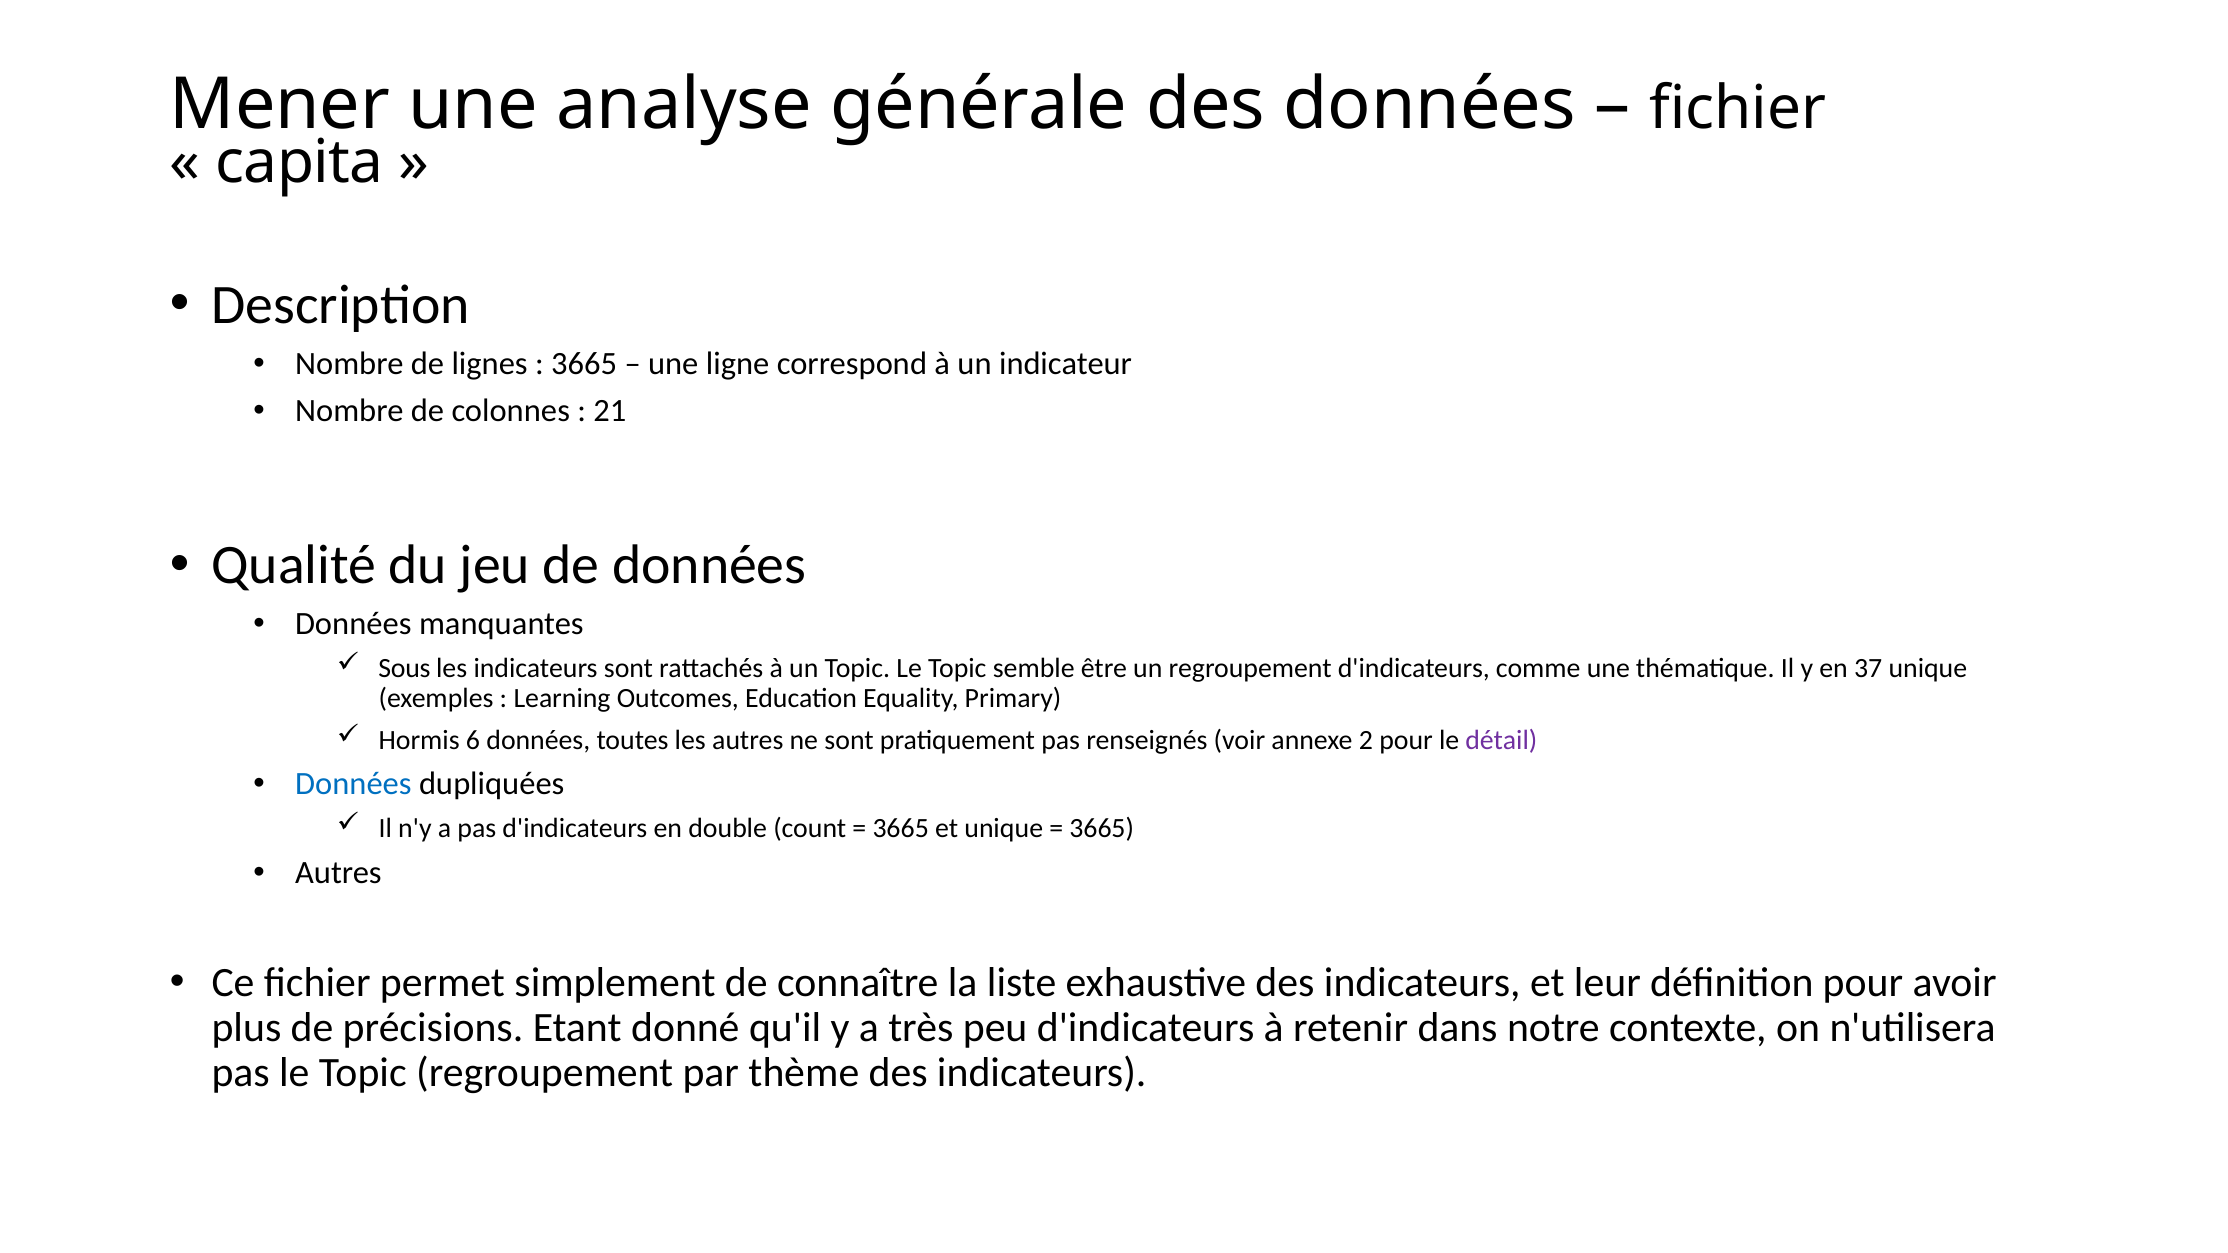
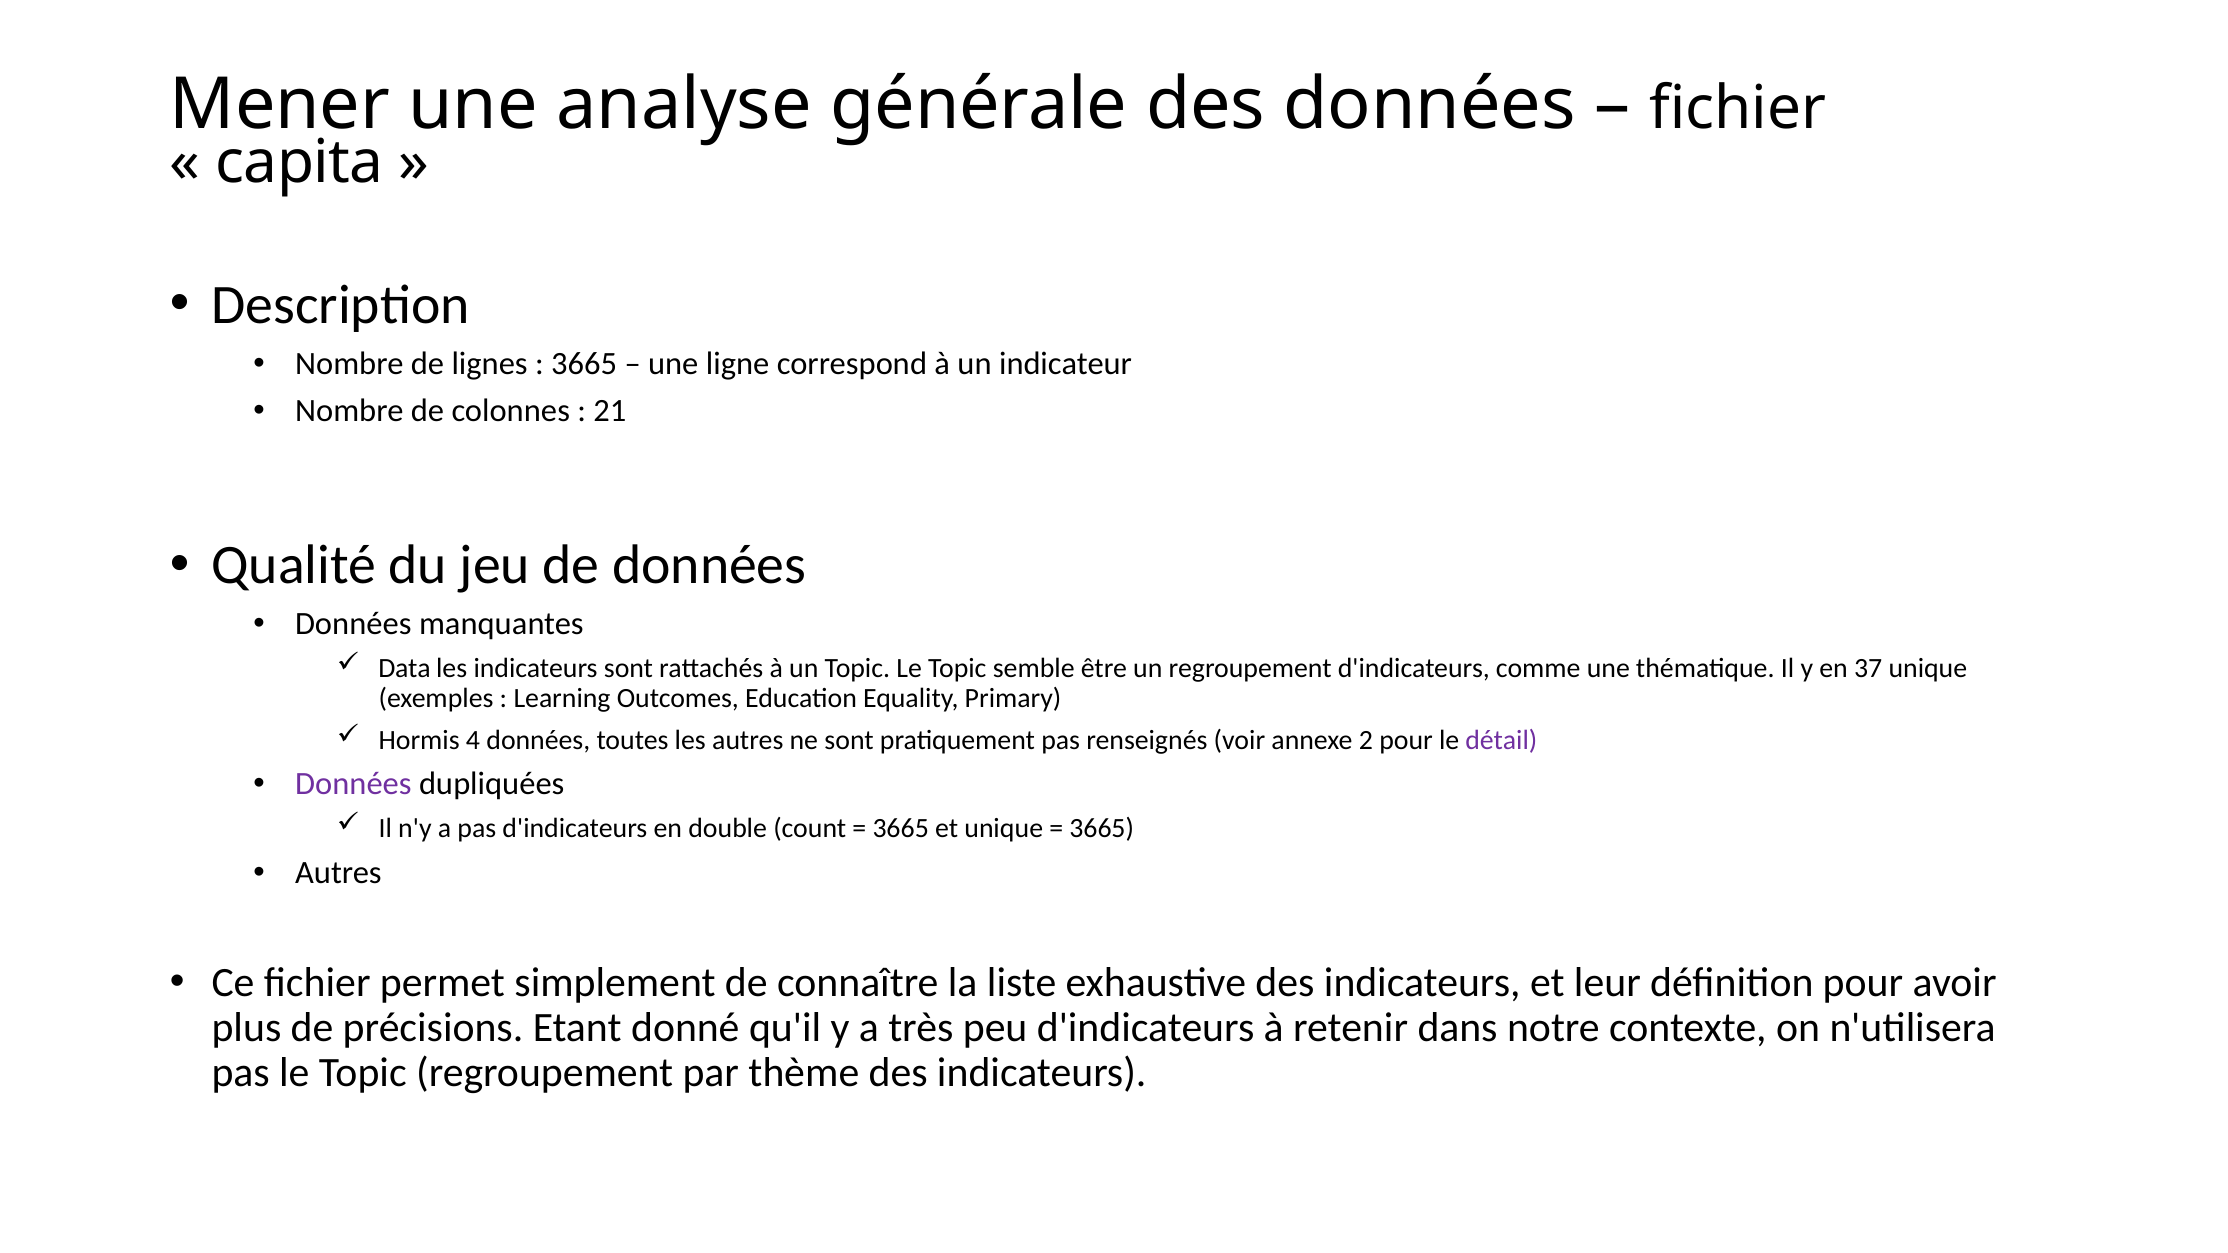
Sous: Sous -> Data
6: 6 -> 4
Données at (353, 784) colour: blue -> purple
